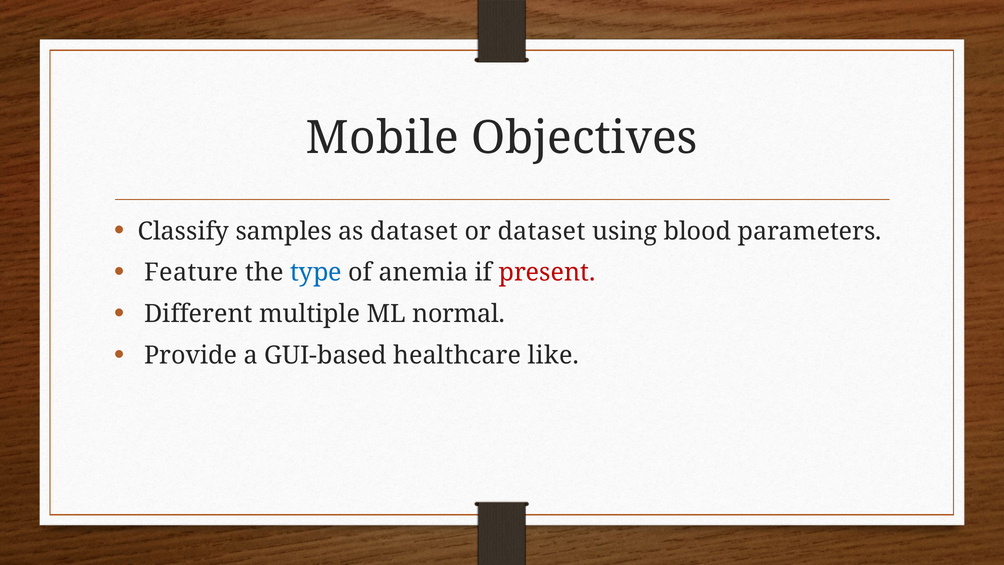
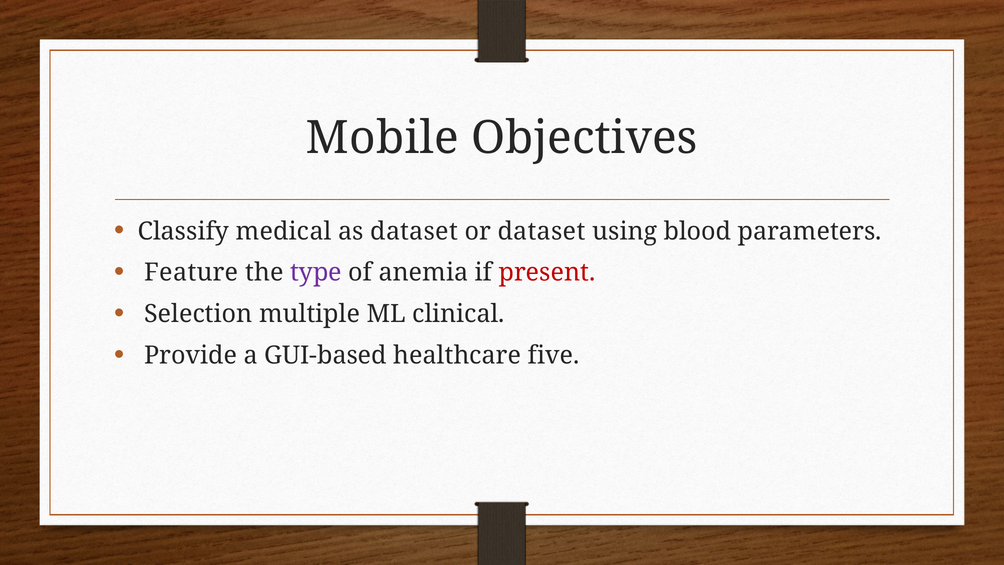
samples: samples -> medical
type colour: blue -> purple
Different: Different -> Selection
normal: normal -> clinical
like: like -> five
